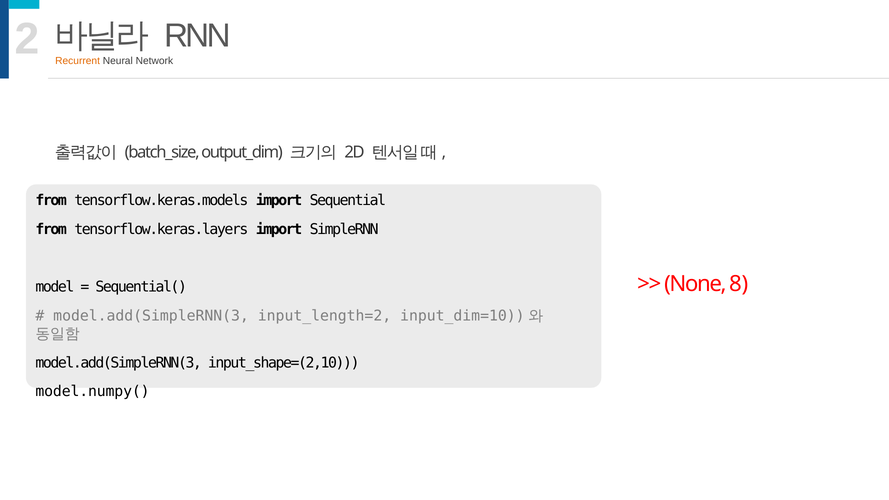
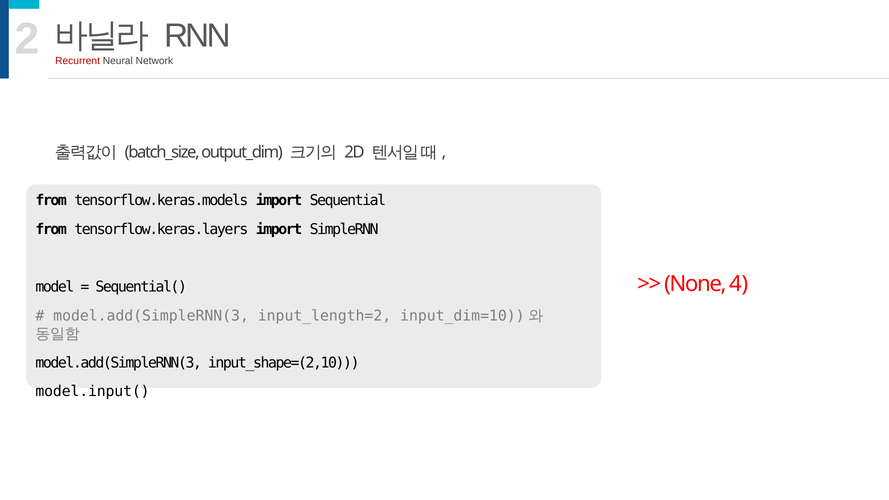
Recurrent colour: orange -> red
8: 8 -> 4
model.numpy(: model.numpy( -> model.input(
